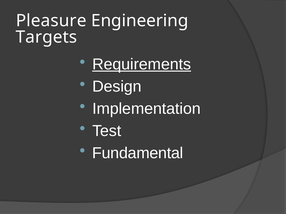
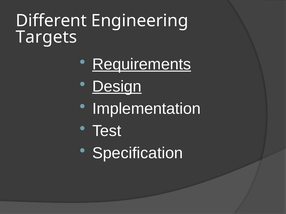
Pleasure: Pleasure -> Different
Design underline: none -> present
Fundamental: Fundamental -> Specification
